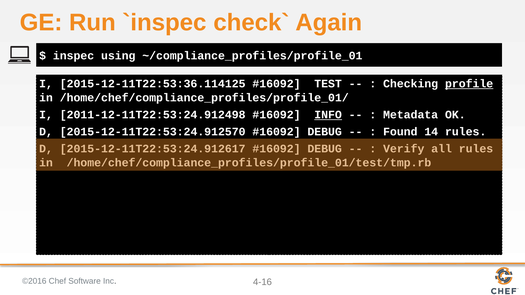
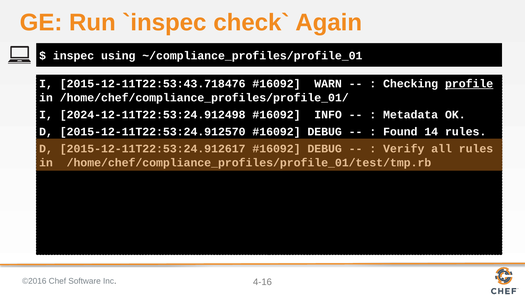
2015-12-11T22:53:36.114125: 2015-12-11T22:53:36.114125 -> 2015-12-11T22:53:43.718476
TEST: TEST -> WARN
2011-12-11T22:53:24.912498: 2011-12-11T22:53:24.912498 -> 2024-12-11T22:53:24.912498
INFO underline: present -> none
